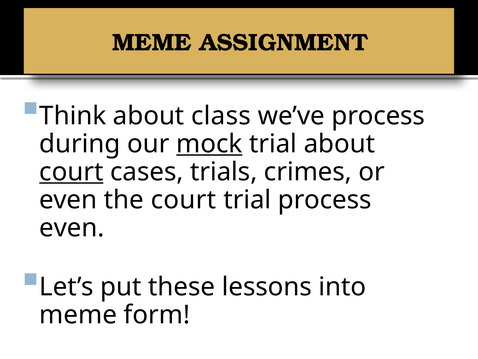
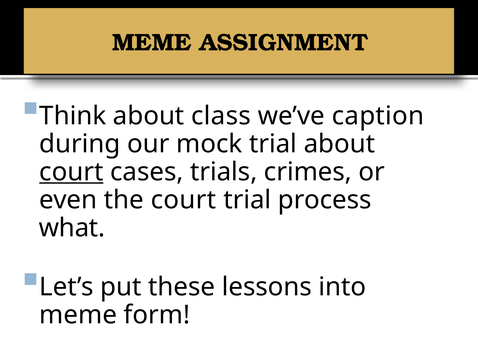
we’ve process: process -> caption
mock underline: present -> none
even at (72, 228): even -> what
